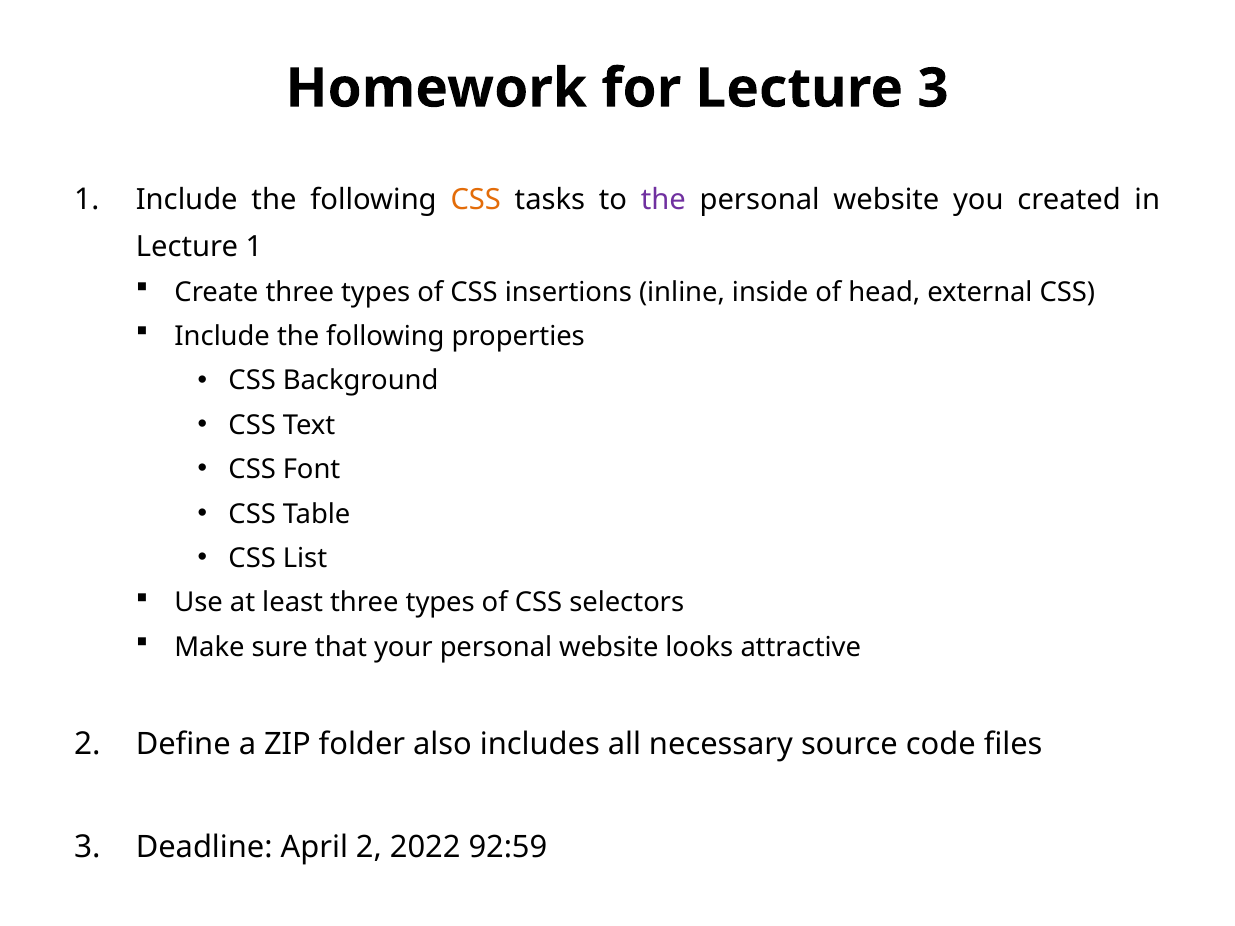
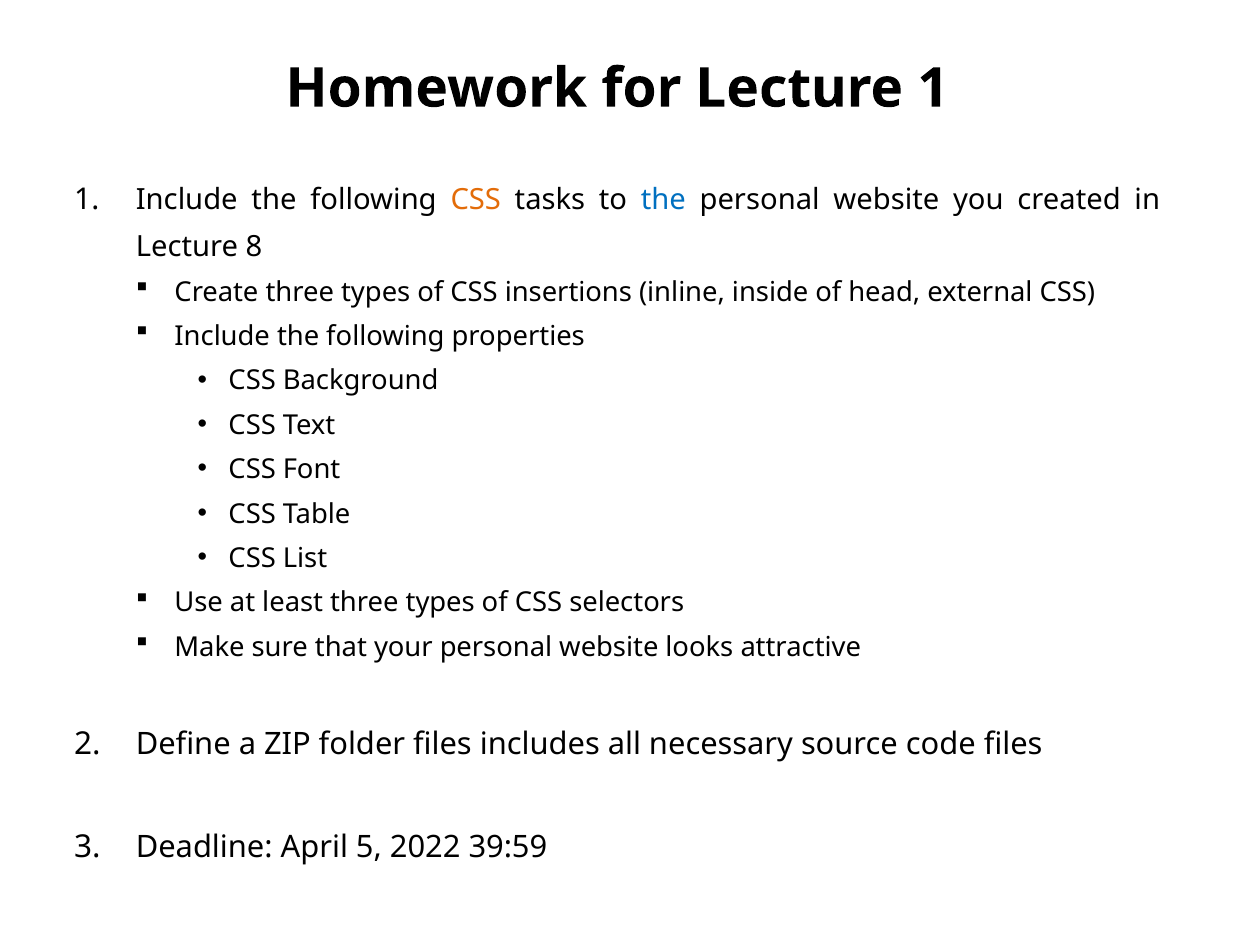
Lecture 3: 3 -> 1
the at (663, 200) colour: purple -> blue
Lecture 1: 1 -> 8
folder also: also -> files
April 2: 2 -> 5
92:59: 92:59 -> 39:59
